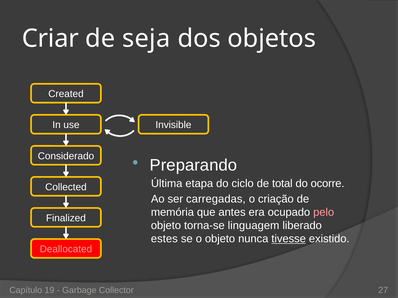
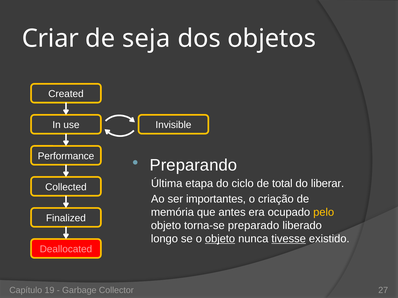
Considerado: Considerado -> Performance
ocorre: ocorre -> liberar
carregadas: carregadas -> importantes
pelo colour: pink -> yellow
linguagem: linguagem -> preparado
estes: estes -> longo
objeto at (220, 239) underline: none -> present
